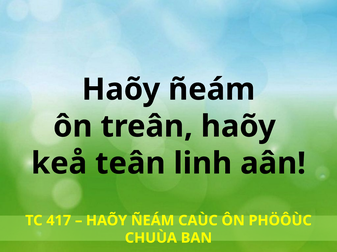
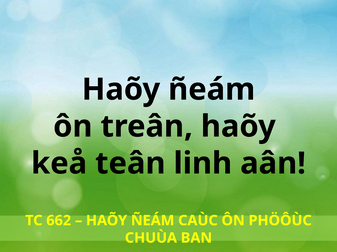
417: 417 -> 662
